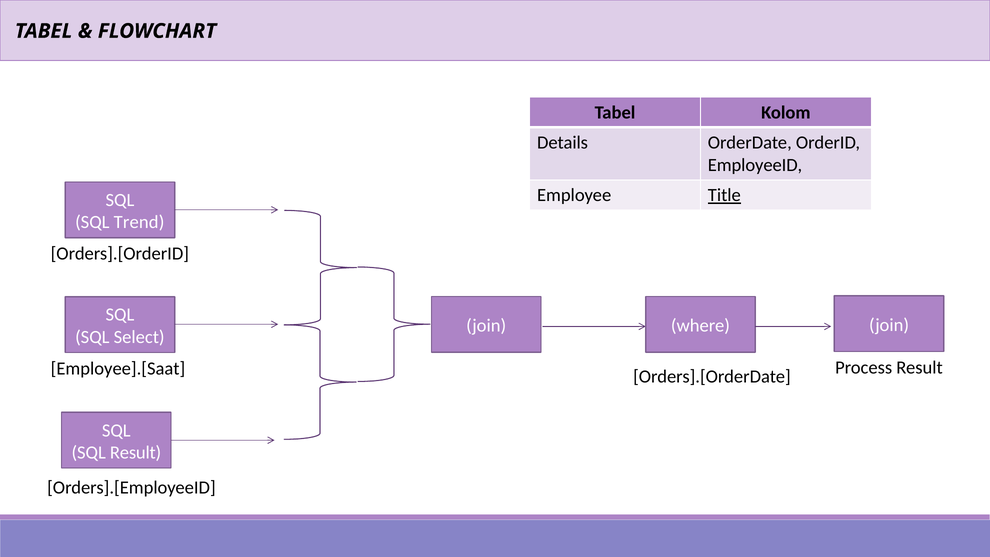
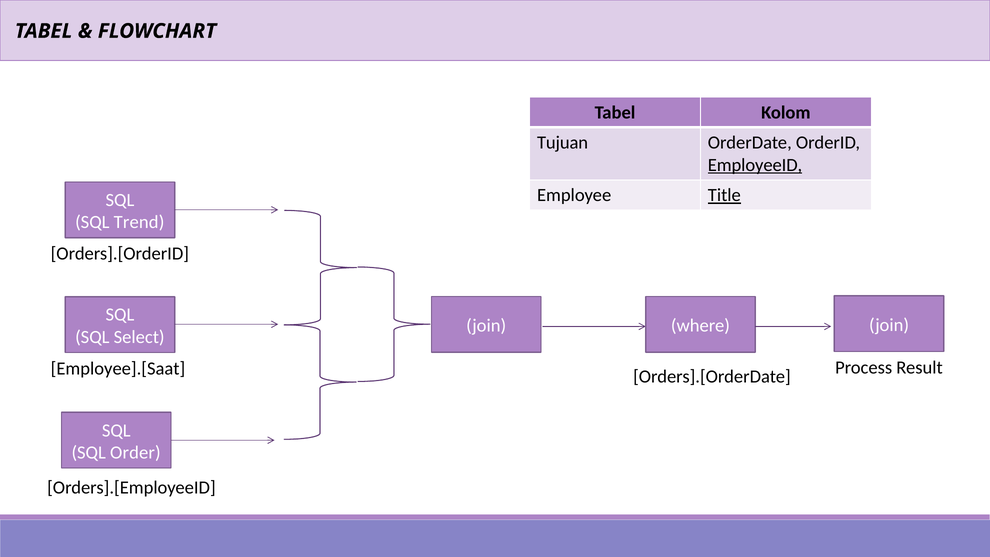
Details: Details -> Tujuan
EmployeeID underline: none -> present
SQL Result: Result -> Order
